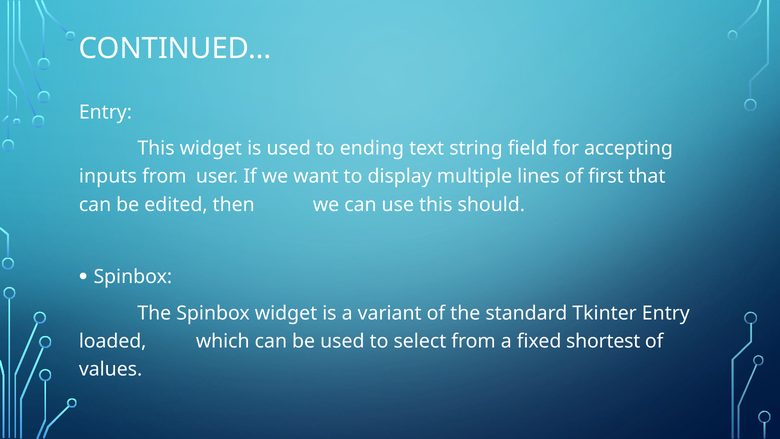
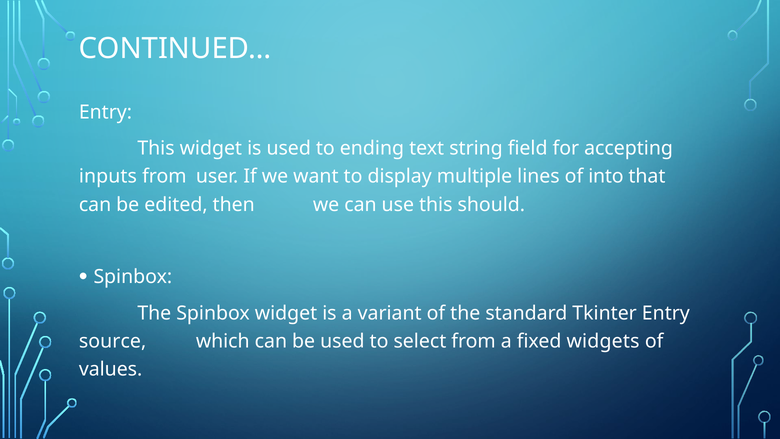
first: first -> into
loaded: loaded -> source
shortest: shortest -> widgets
